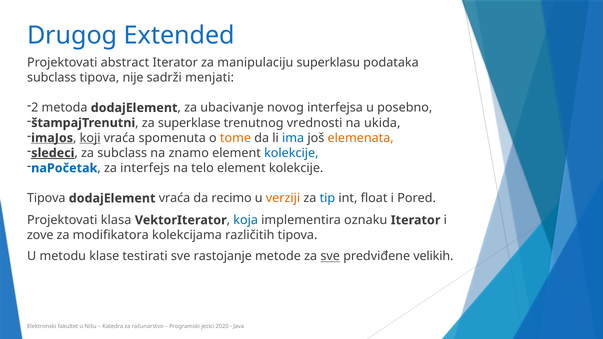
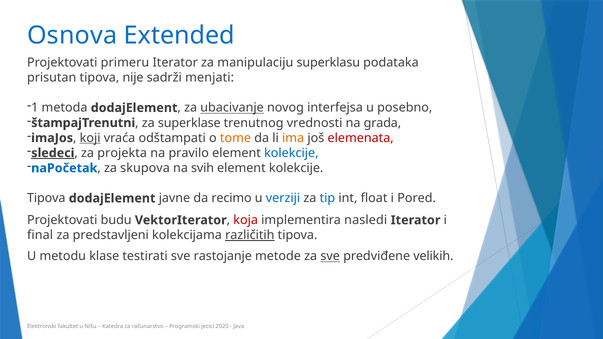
Drugog: Drugog -> Osnova
abstract: abstract -> primeru
subclass at (52, 78): subclass -> prisutan
2: 2 -> 1
ubacivanje underline: none -> present
ukida: ukida -> grada
imaJos underline: present -> none
spomenuta: spomenuta -> odštampati
ima colour: blue -> orange
elemenata colour: orange -> red
za subclass: subclass -> projekta
znamo: znamo -> pravilo
interfejs: interfejs -> skupova
telo: telo -> svih
dodajElement vraća: vraća -> javne
verziji colour: orange -> blue
klasa: klasa -> budu
koja colour: blue -> red
oznaku: oznaku -> nasledi
zove: zove -> final
modifikatora: modifikatora -> predstavljeni
različitih underline: none -> present
